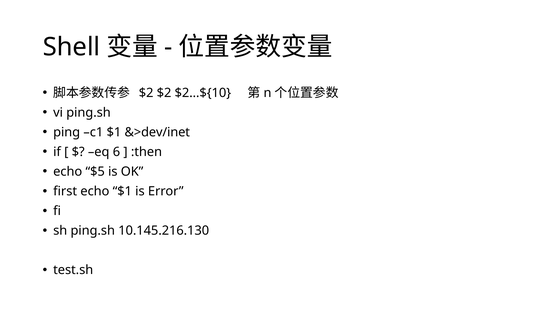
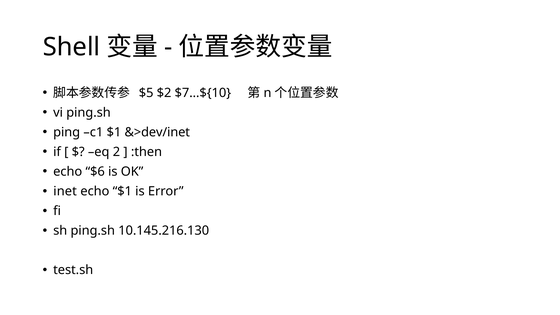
$2 at (146, 93): $2 -> $5
$2…${10: $2…${10 -> $7…${10
6: 6 -> 2
$5: $5 -> $6
first: first -> inet
